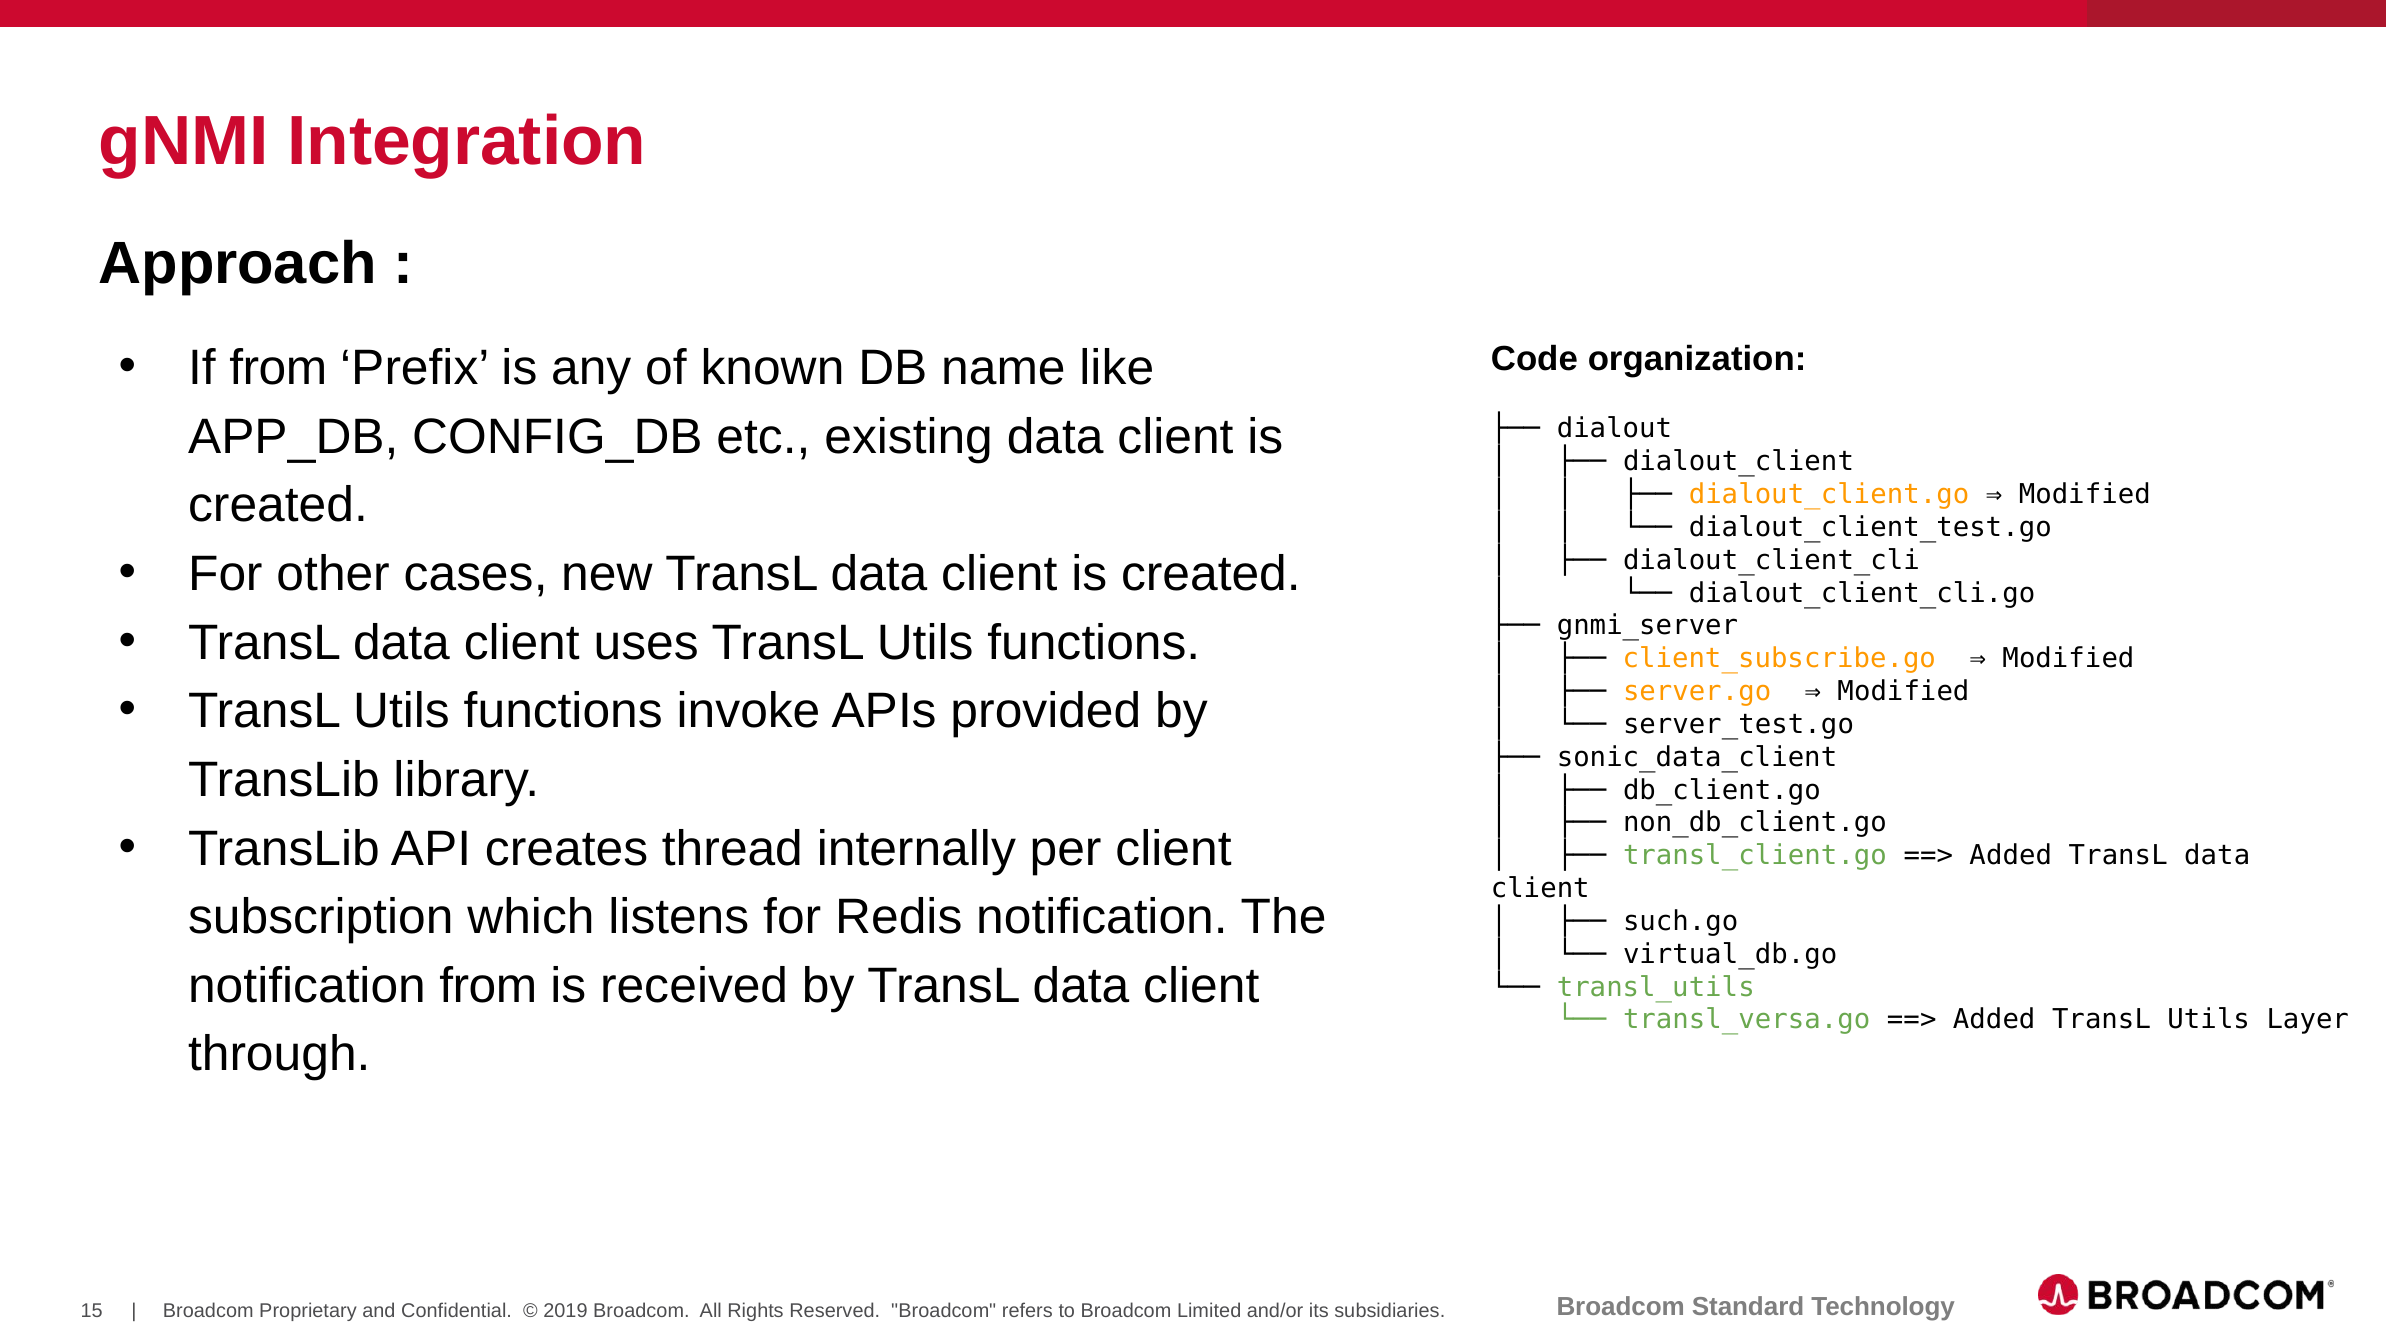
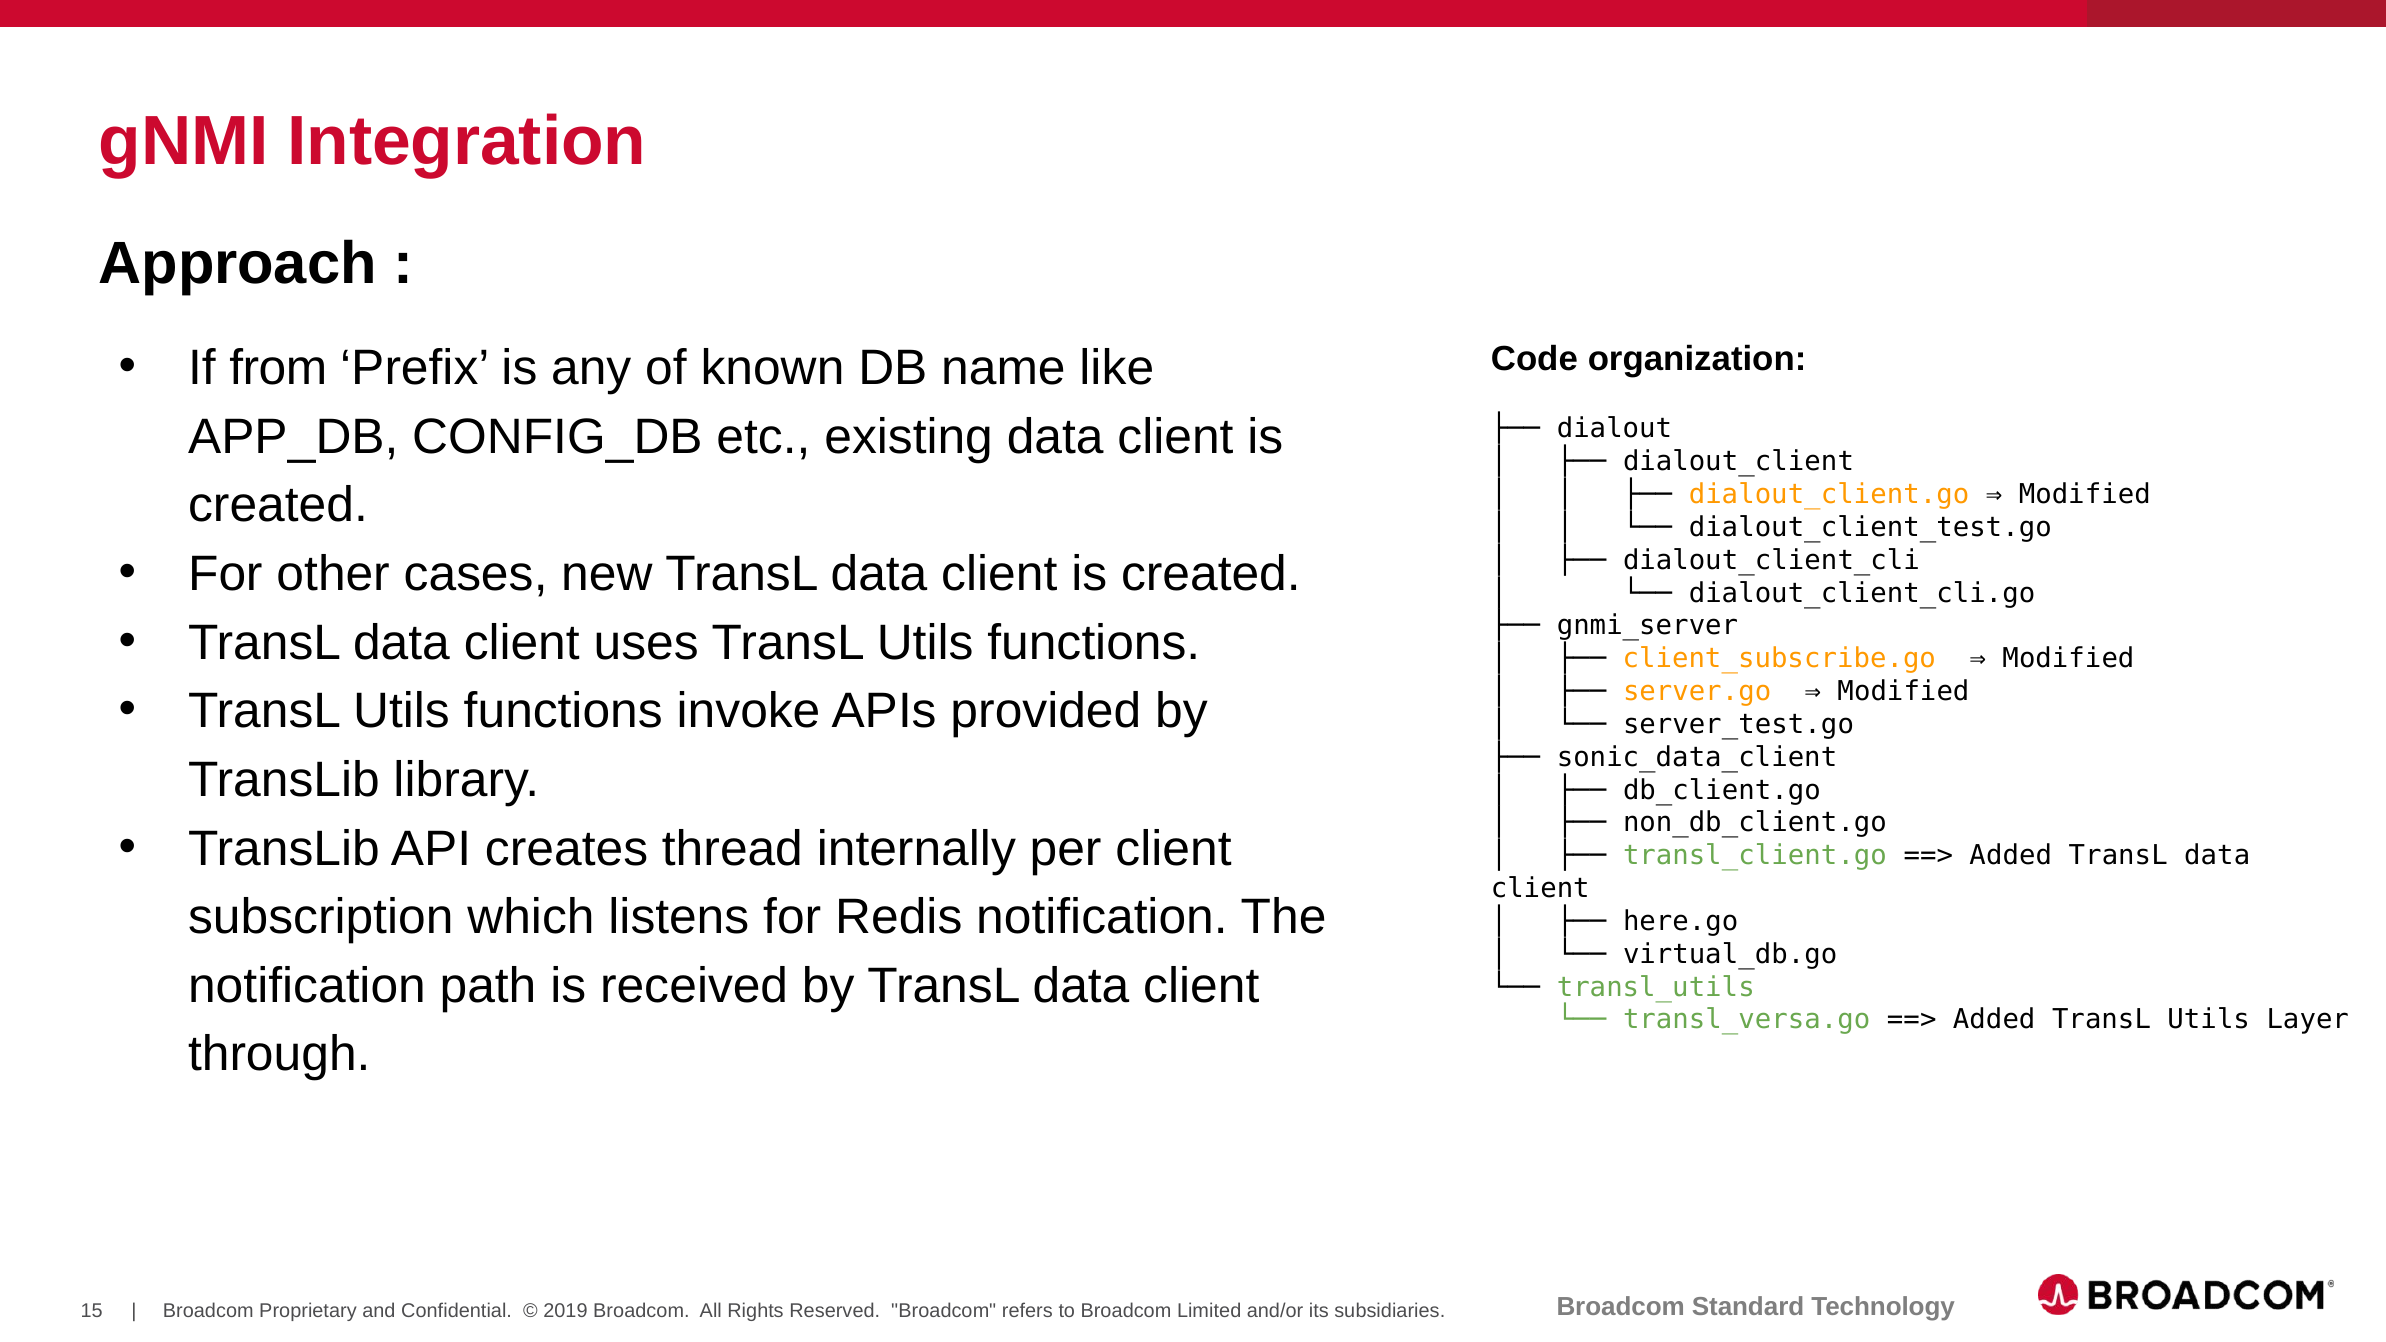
such.go: such.go -> here.go
notification from: from -> path
